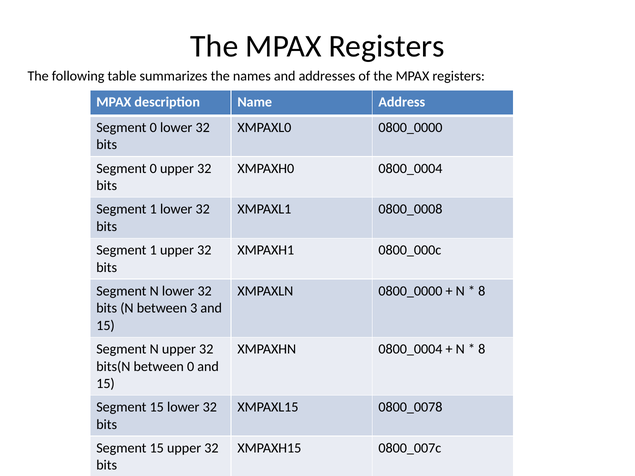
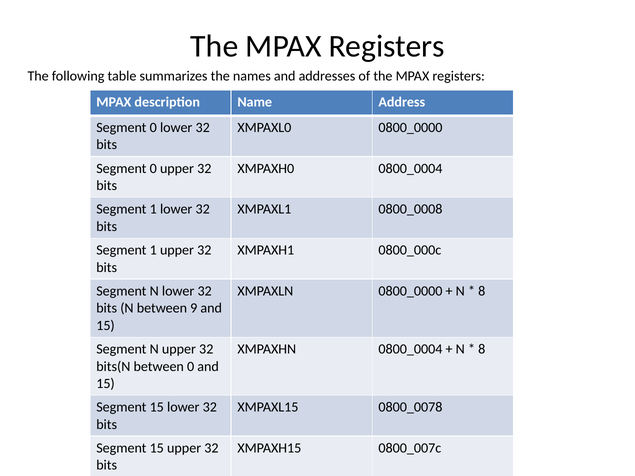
3: 3 -> 9
